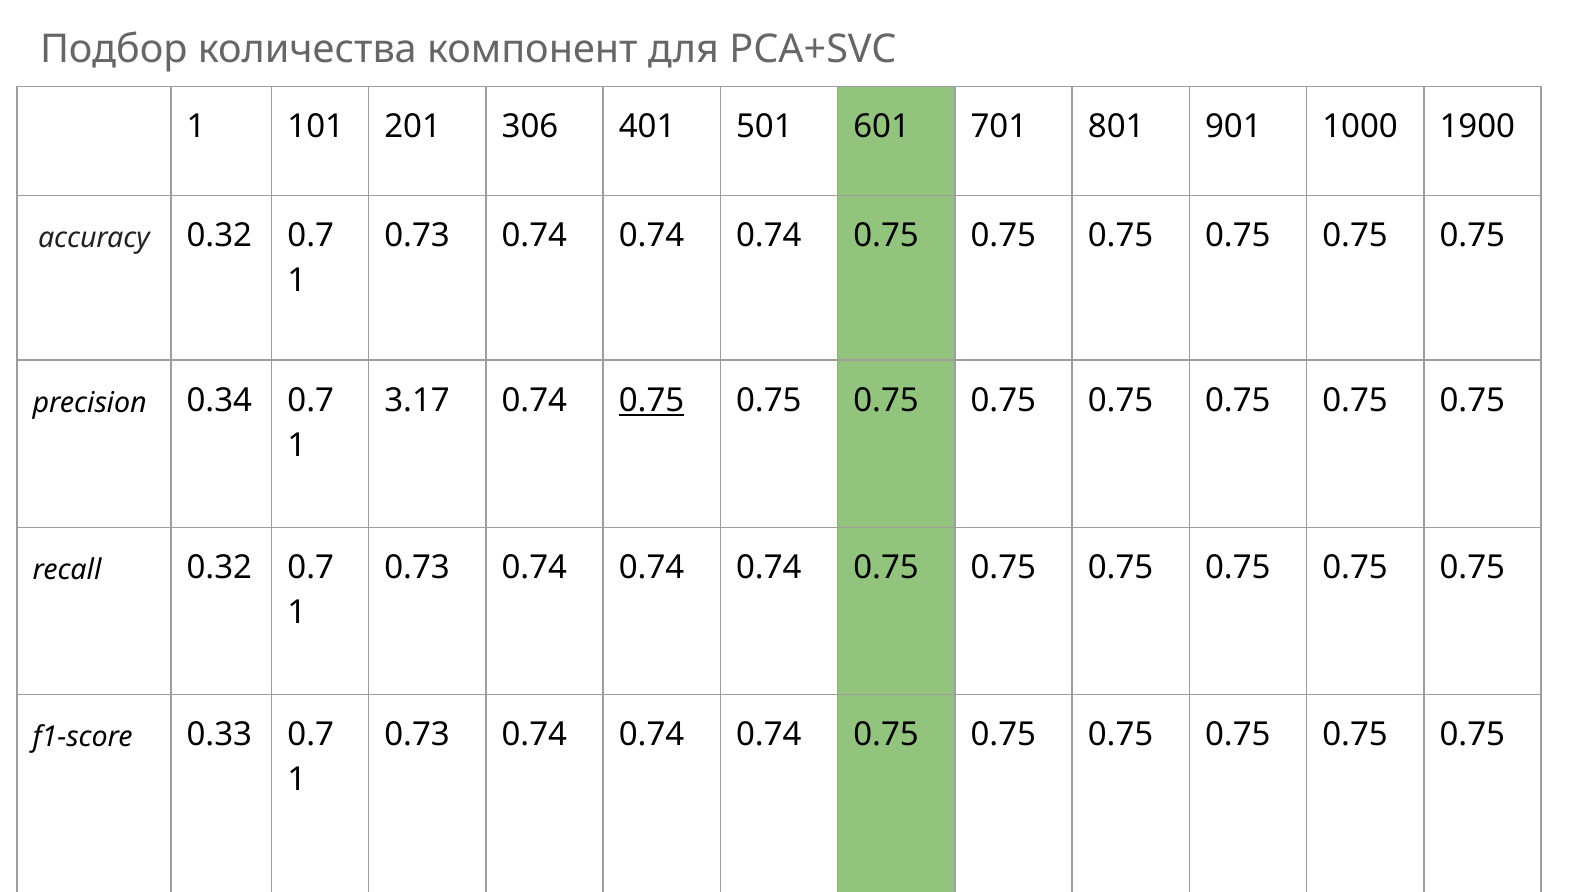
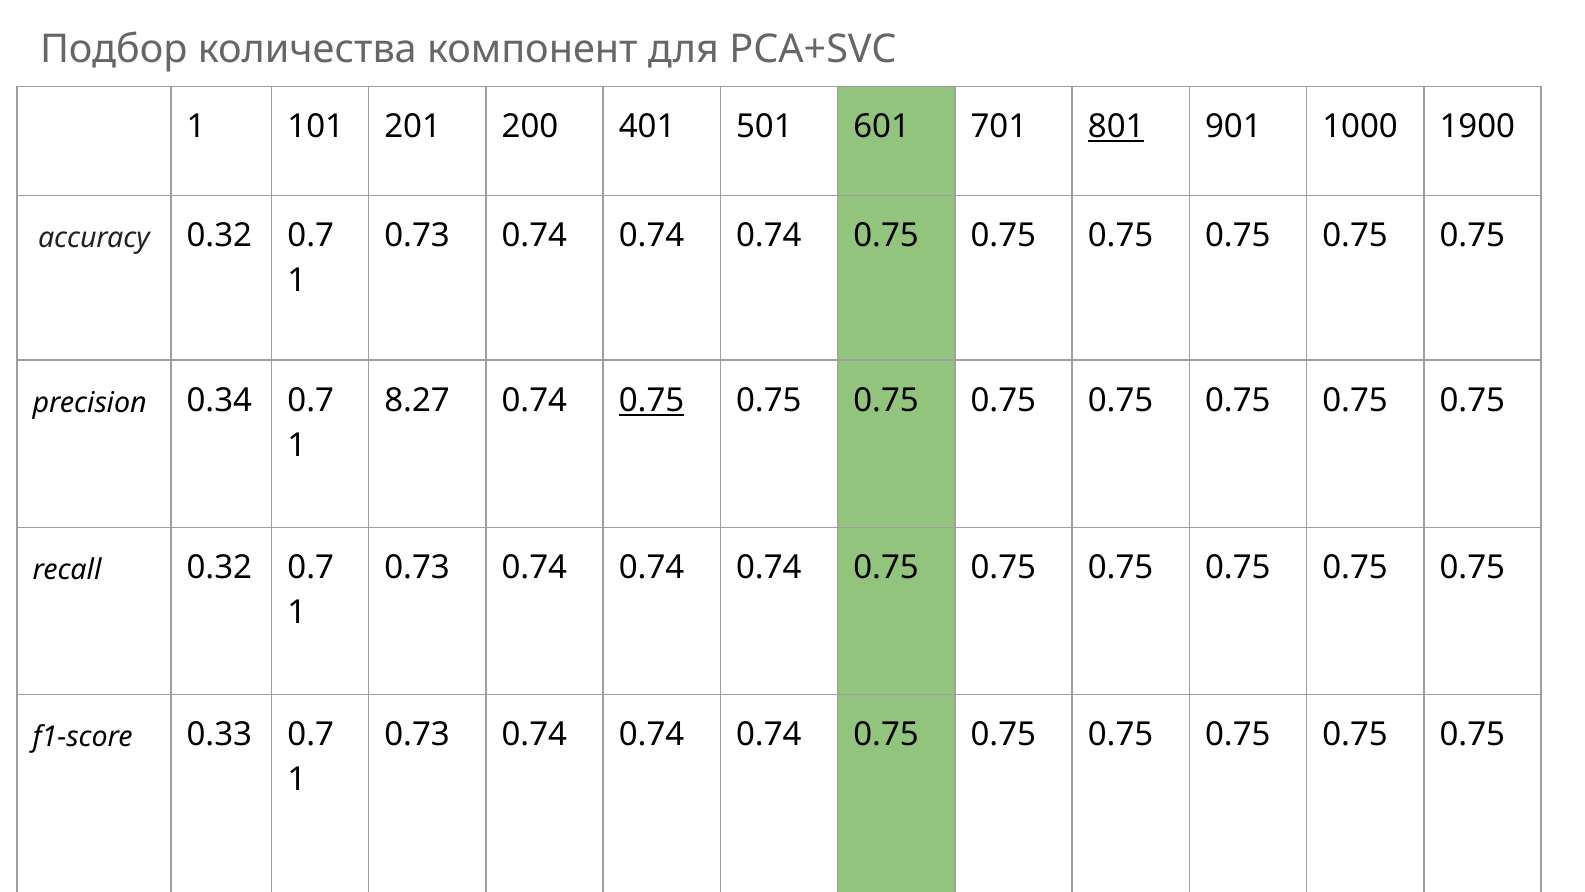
306: 306 -> 200
801 underline: none -> present
3.17: 3.17 -> 8.27
